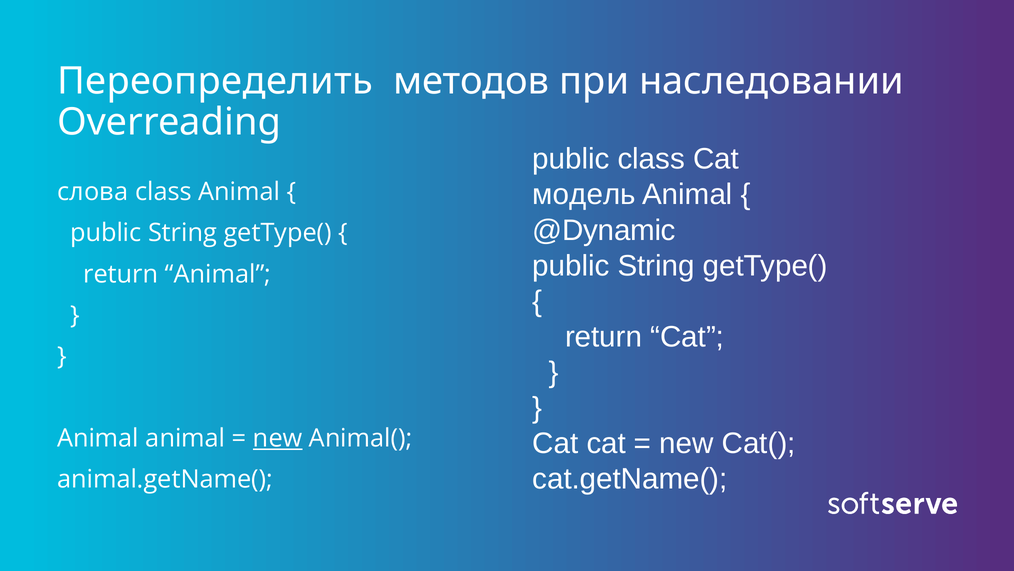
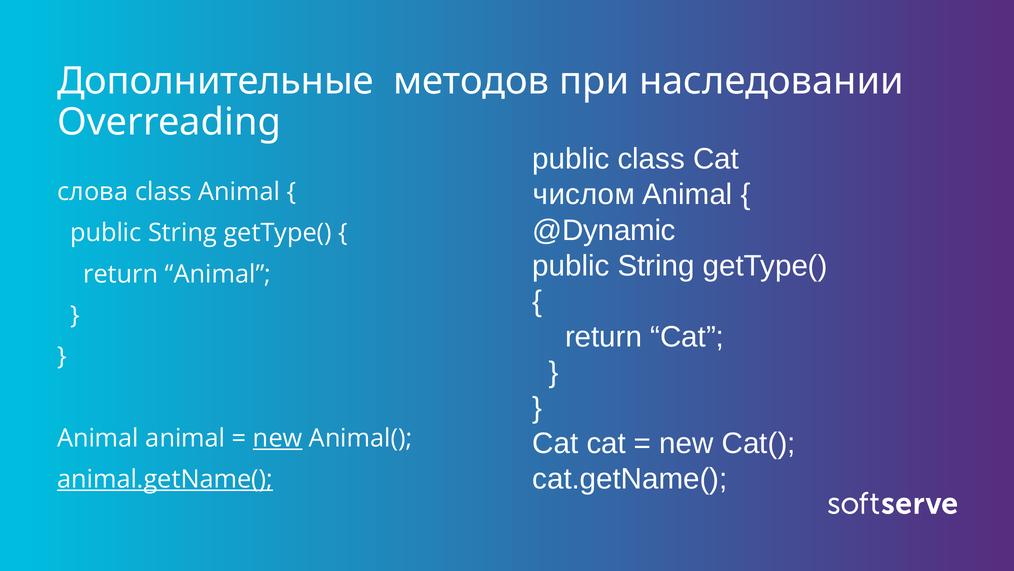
Переопределить: Переопределить -> Дополнительные
модель: модель -> числом
animal.getName( underline: none -> present
